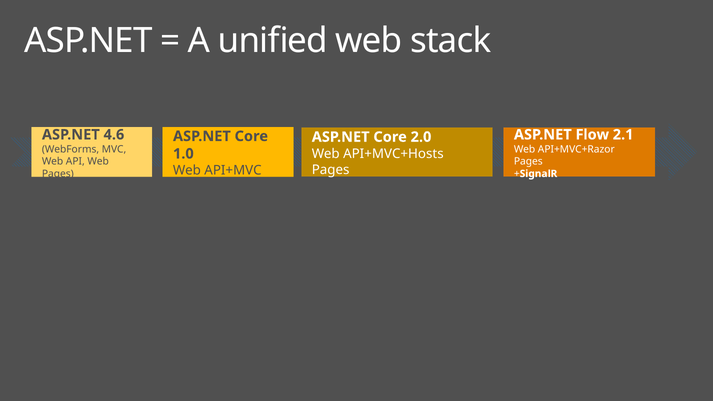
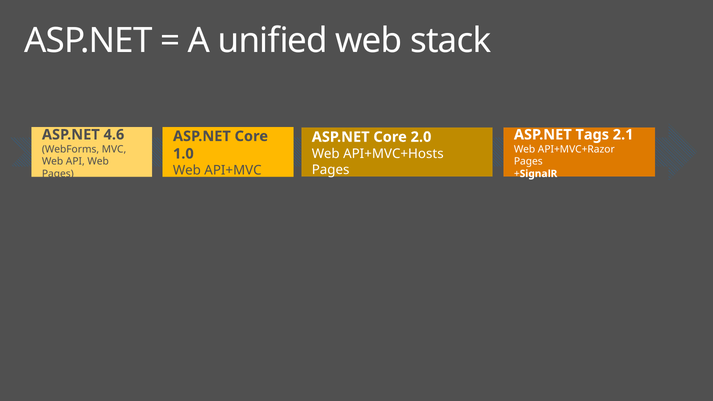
Flow: Flow -> Tags
